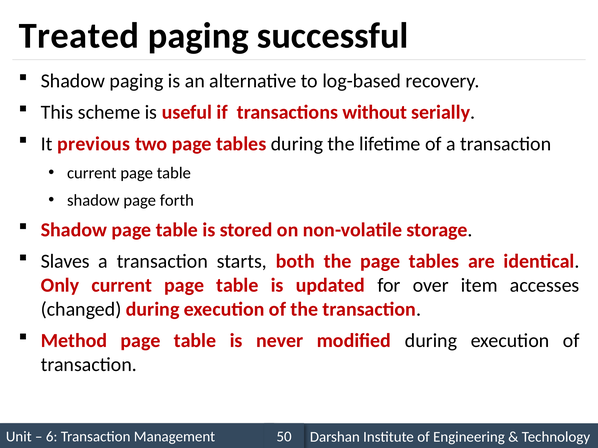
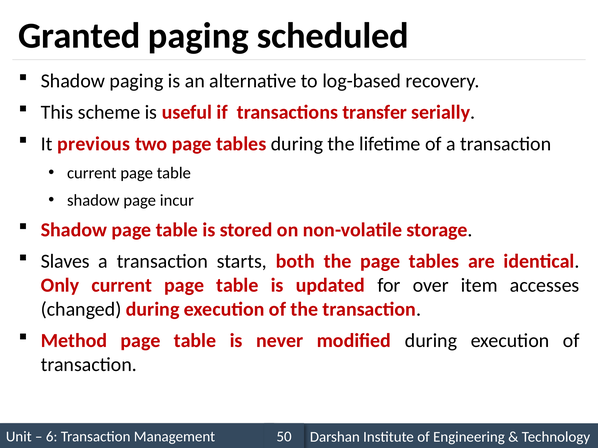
Treated: Treated -> Granted
successful: successful -> scheduled
without: without -> transfer
forth: forth -> incur
